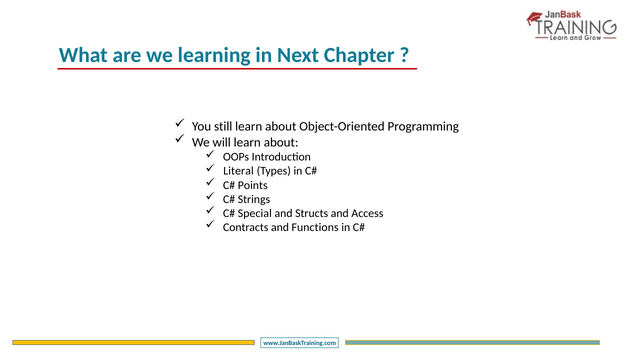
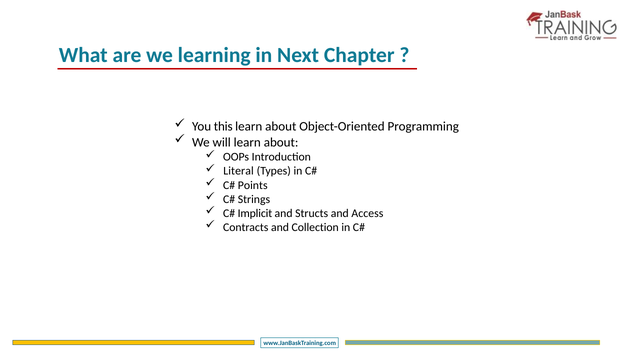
still: still -> this
Special: Special -> Implicit
Functions: Functions -> Collection
